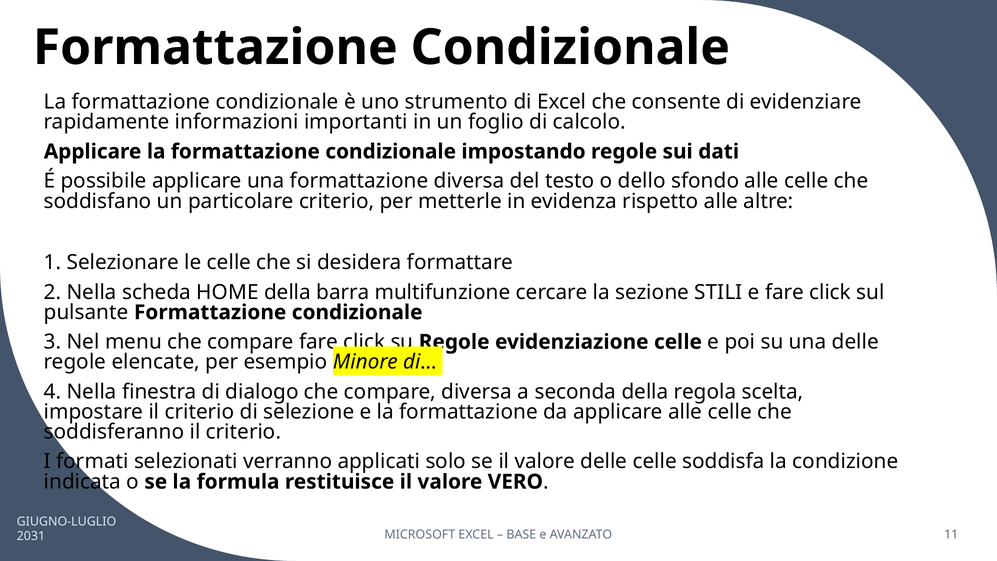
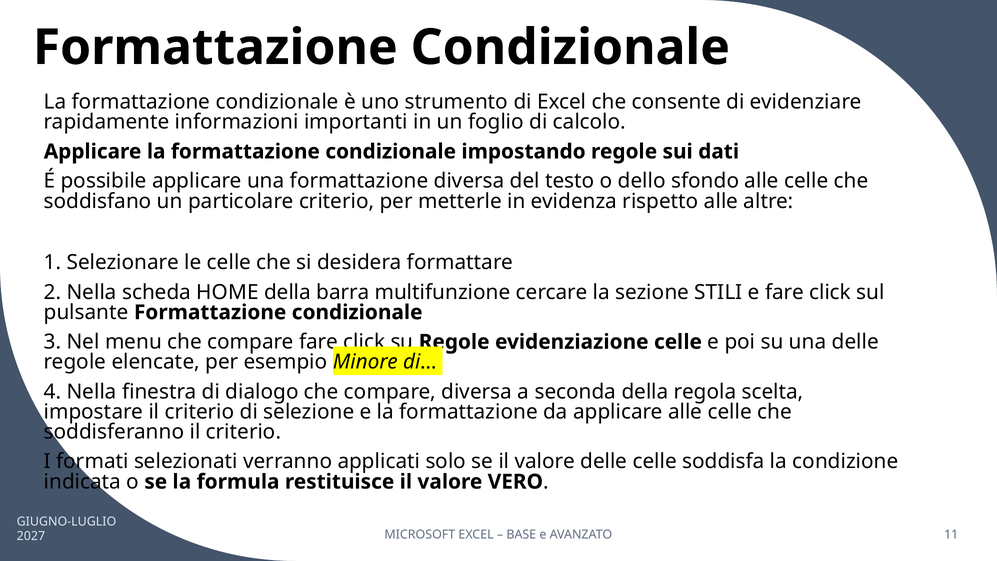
2031: 2031 -> 2027
